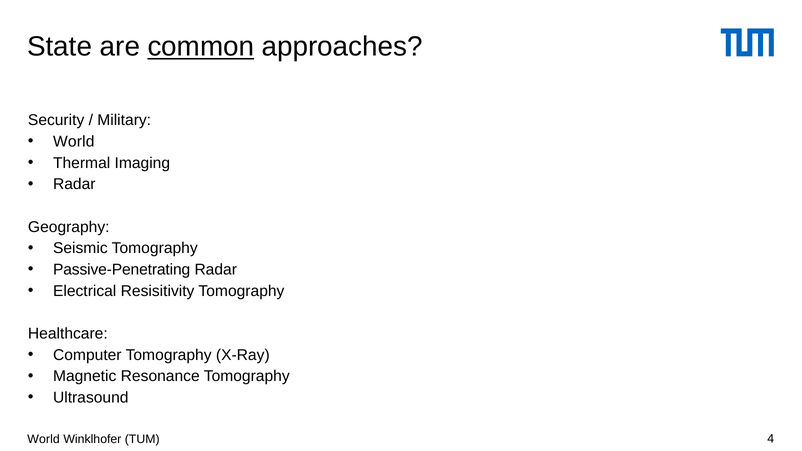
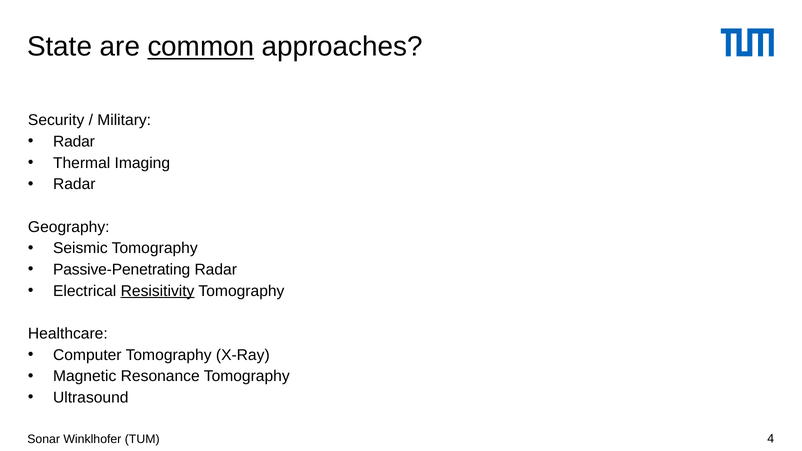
World at (74, 142): World -> Radar
Resisitivity underline: none -> present
World at (44, 439): World -> Sonar
